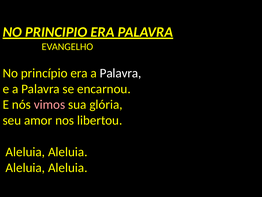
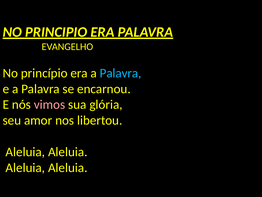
Palavra at (121, 73) colour: white -> light blue
